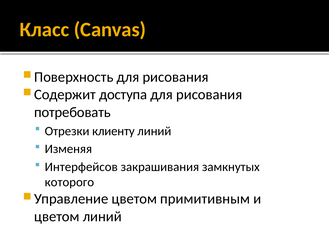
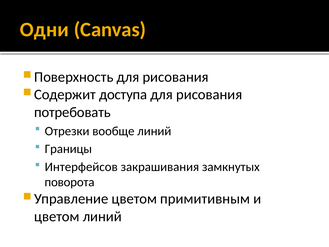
Класс: Класс -> Одни
клиенту: клиенту -> вообще
Изменяя: Изменяя -> Границы
которого: которого -> поворота
